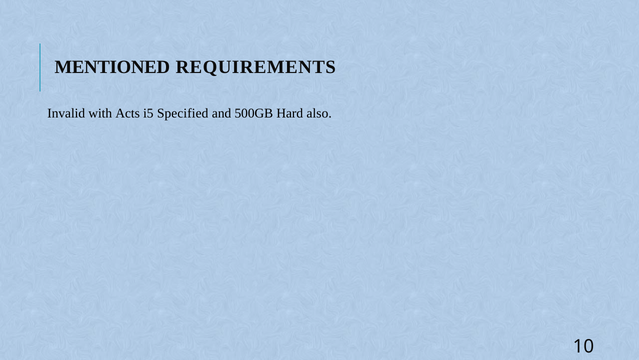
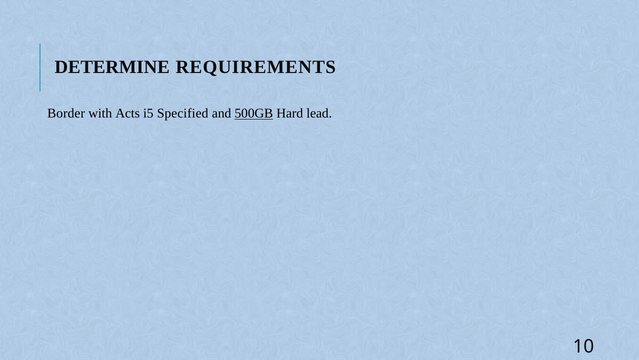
MENTIONED: MENTIONED -> DETERMINE
Invalid: Invalid -> Border
500GB underline: none -> present
also: also -> lead
